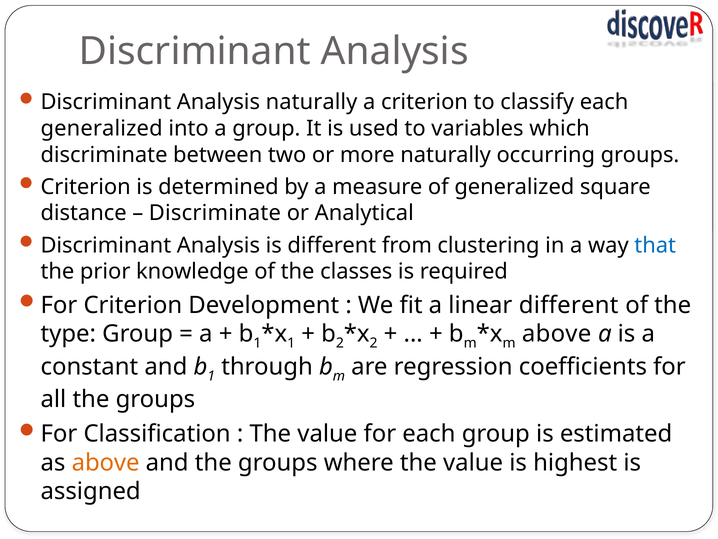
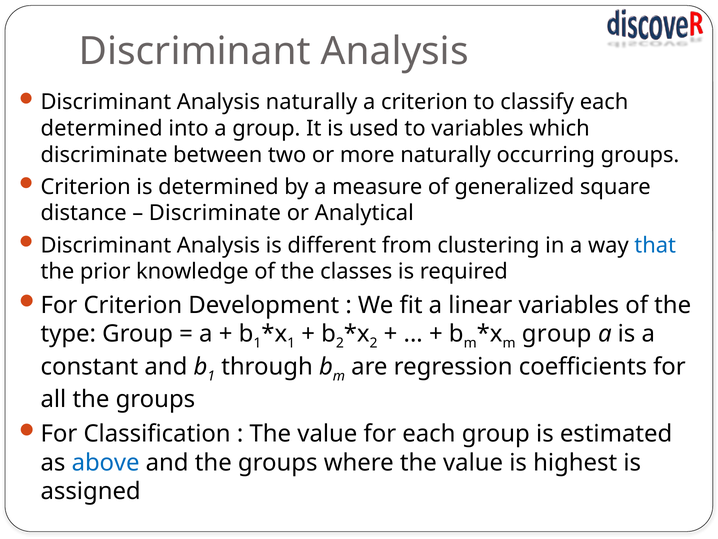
generalized at (102, 128): generalized -> determined
linear different: different -> variables
above at (557, 334): above -> group
above at (106, 462) colour: orange -> blue
